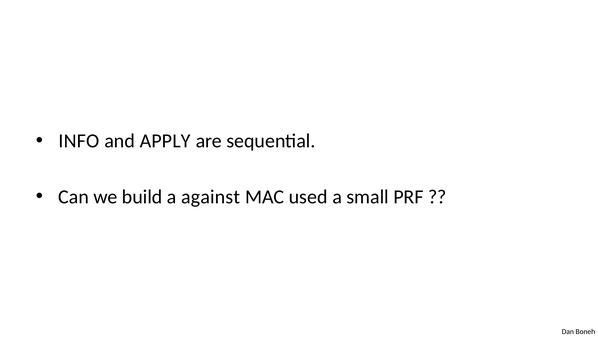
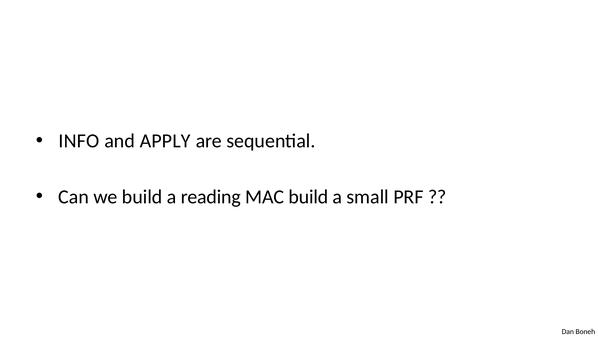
against: against -> reading
MAC used: used -> build
